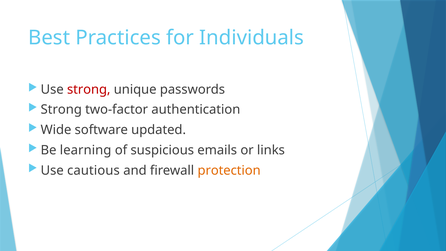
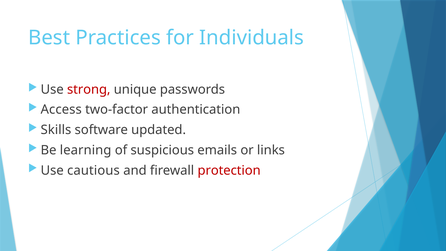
Strong at (61, 110): Strong -> Access
Wide: Wide -> Skills
protection colour: orange -> red
